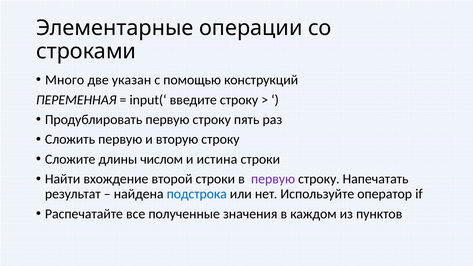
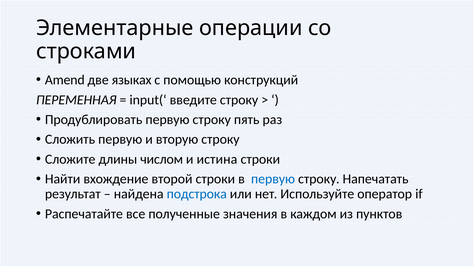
Много: Много -> Amend
указан: указан -> языках
первую at (273, 179) colour: purple -> blue
